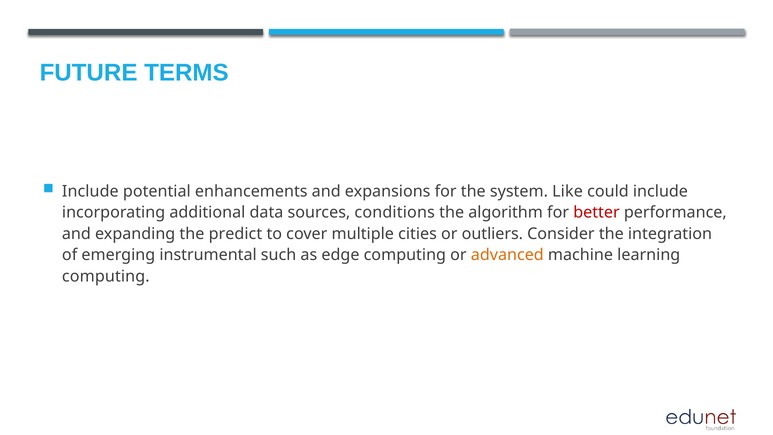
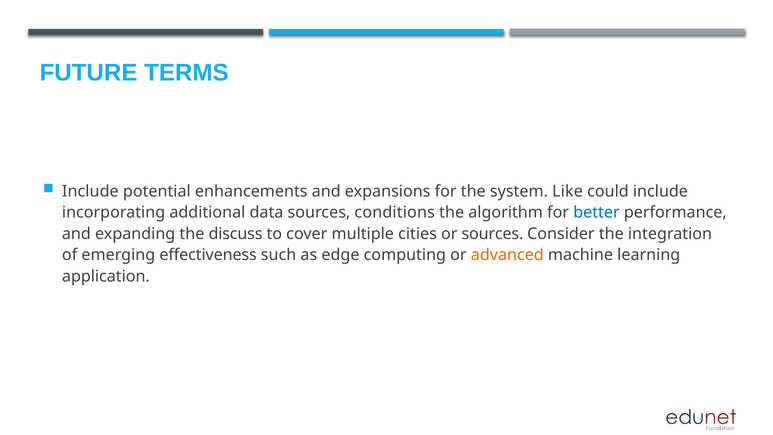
better colour: red -> blue
predict: predict -> discuss
or outliers: outliers -> sources
instrumental: instrumental -> effectiveness
computing at (106, 276): computing -> application
